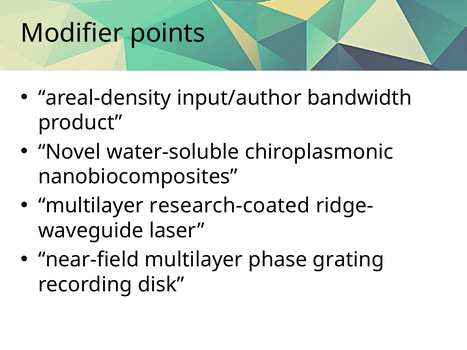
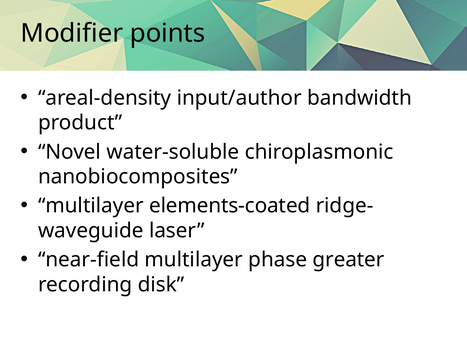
research-coated: research-coated -> elements-coated
grating: grating -> greater
